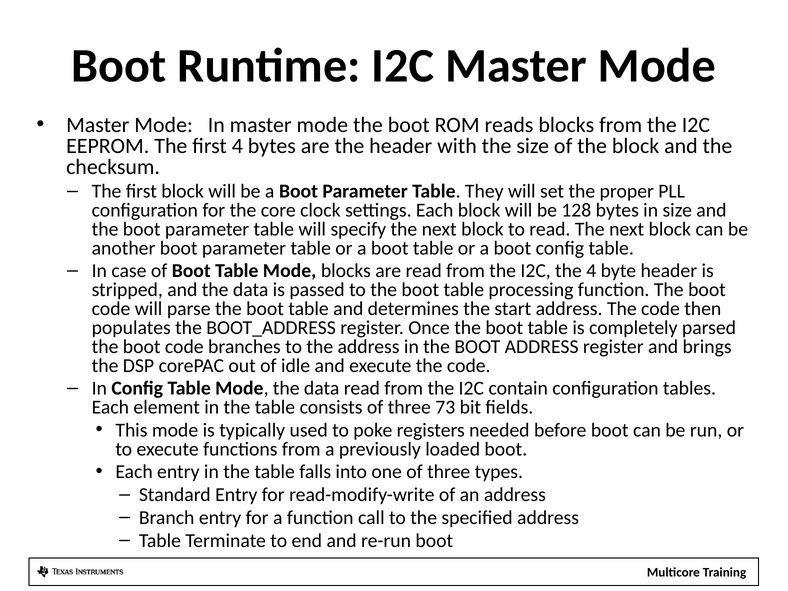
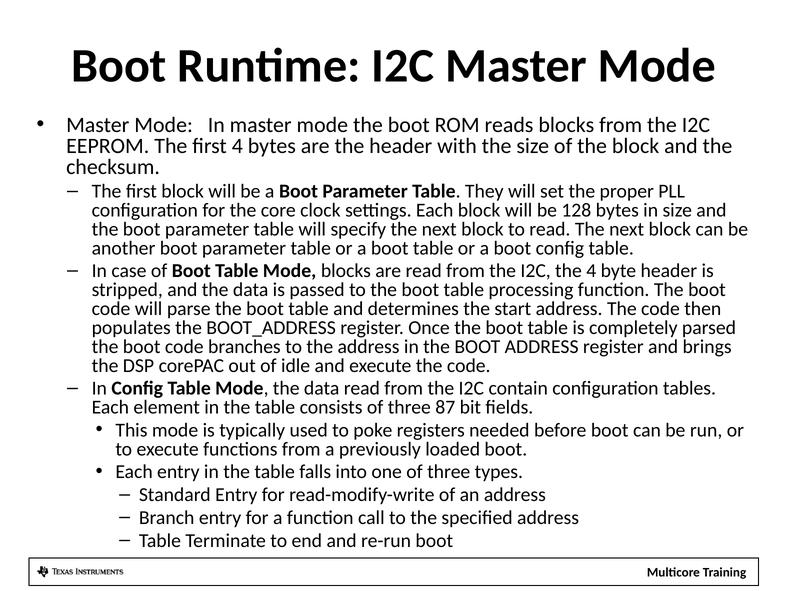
73: 73 -> 87
